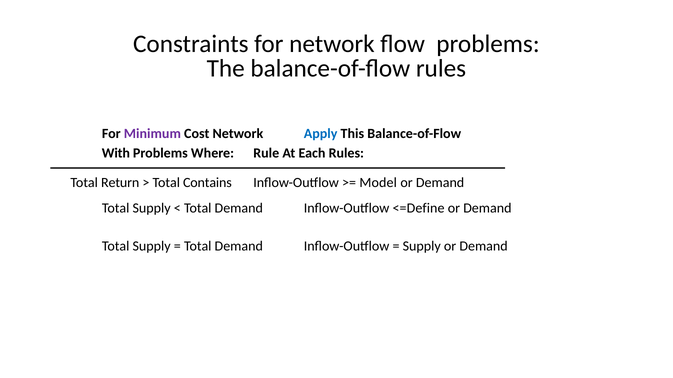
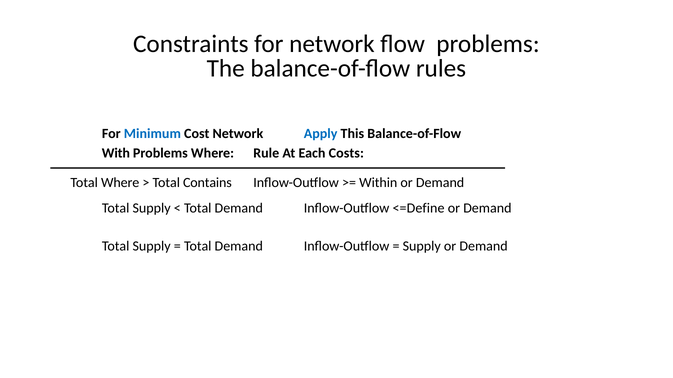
Minimum colour: purple -> blue
Each Rules: Rules -> Costs
Total Return: Return -> Where
Model: Model -> Within
